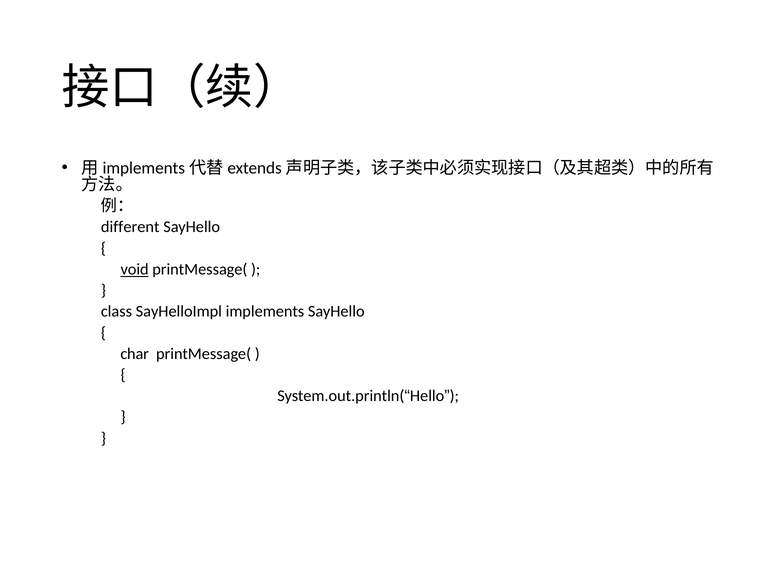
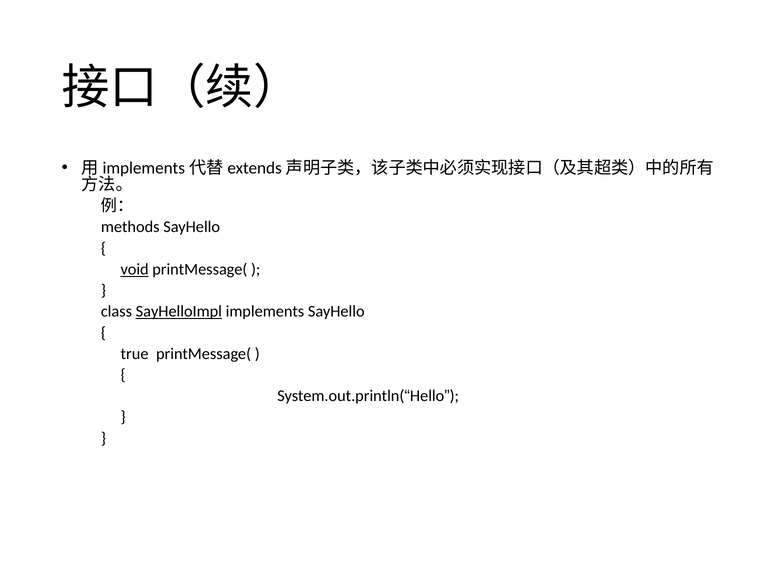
different: different -> methods
SayHelloImpl underline: none -> present
char: char -> true
